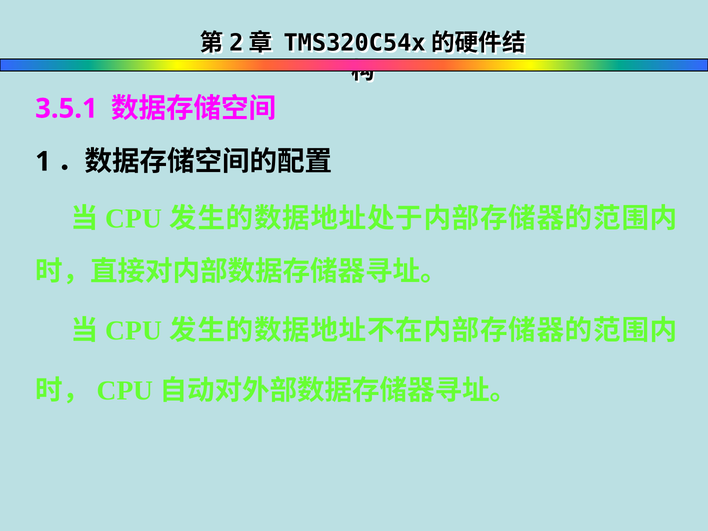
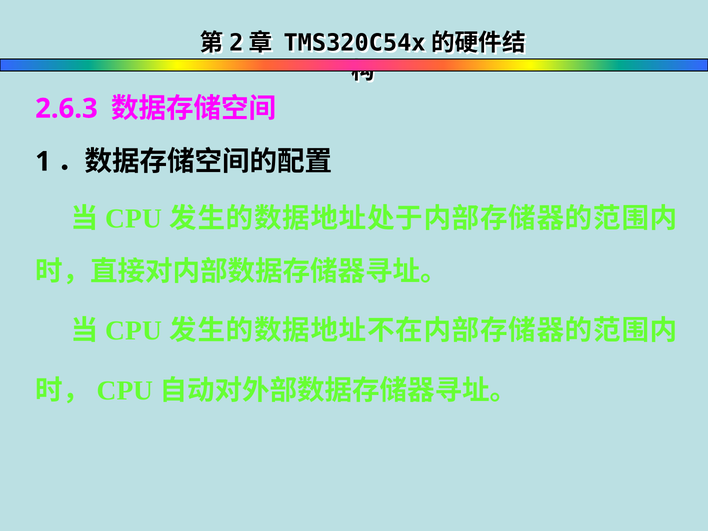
3.5.1: 3.5.1 -> 2.6.3
